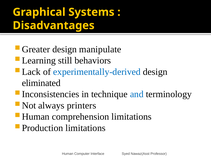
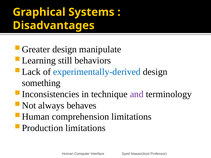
eliminated: eliminated -> something
and colour: blue -> purple
printers: printers -> behaves
